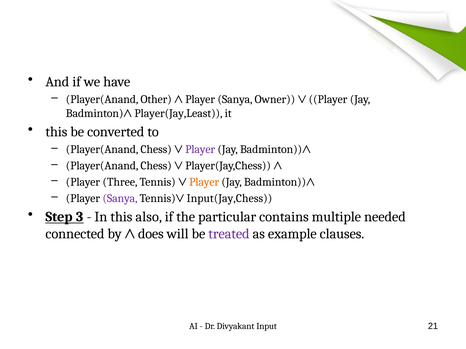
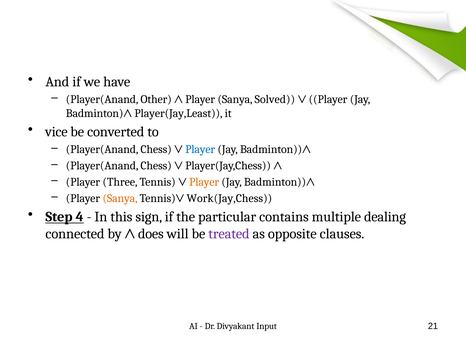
Owner: Owner -> Solved
this at (56, 132): this -> vice
Player at (200, 150) colour: purple -> blue
Sanya at (120, 199) colour: purple -> orange
Input(Jay,Chess: Input(Jay,Chess -> Work(Jay,Chess
3: 3 -> 4
also: also -> sign
needed: needed -> dealing
example: example -> opposite
